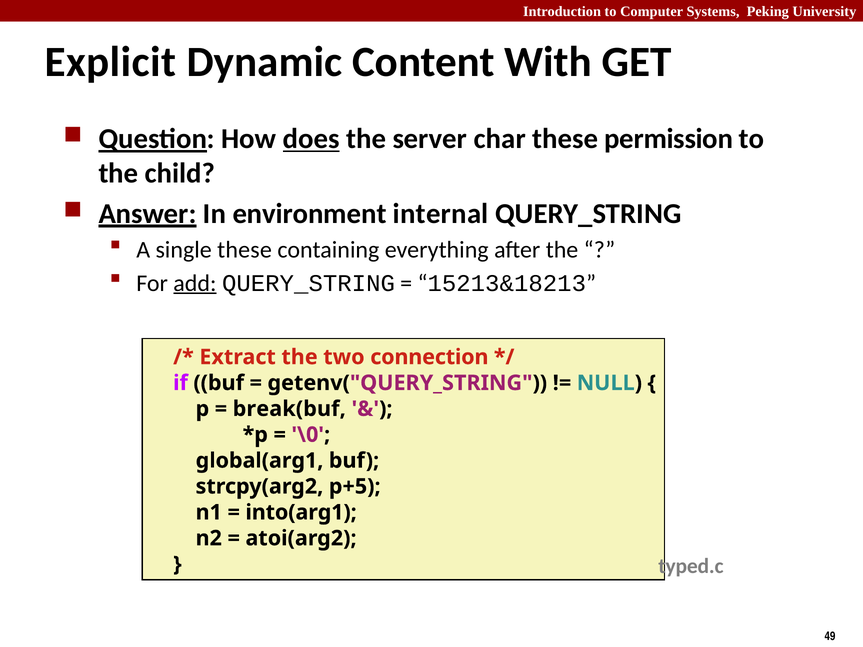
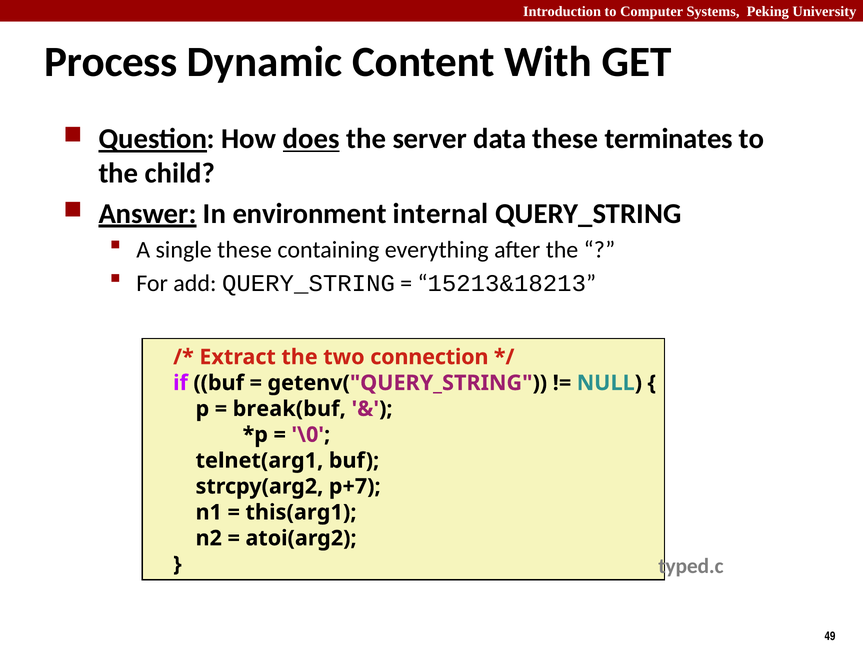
Explicit: Explicit -> Process
char: char -> data
permission: permission -> terminates
add underline: present -> none
global(arg1: global(arg1 -> telnet(arg1
p+5: p+5 -> p+7
into(arg1: into(arg1 -> this(arg1
